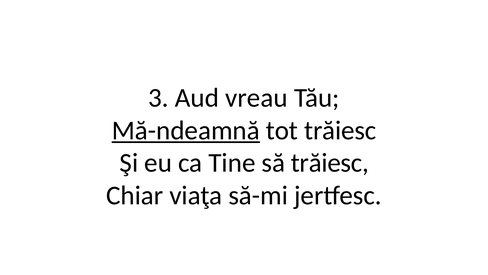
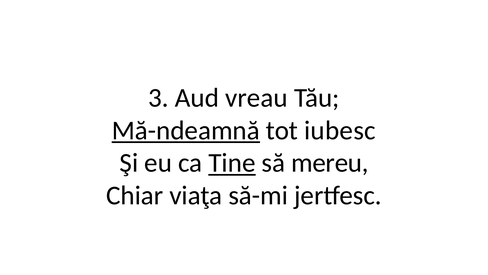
tot trăiesc: trăiesc -> iubesc
Tine underline: none -> present
să trăiesc: trăiesc -> mereu
